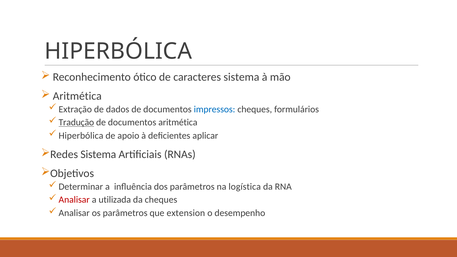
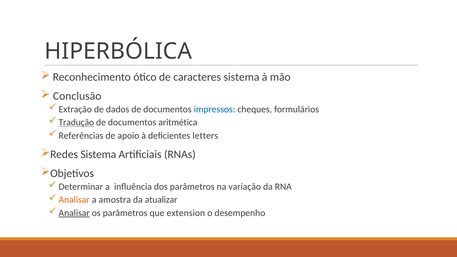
Aritmética at (77, 96): Aritmética -> Conclusão
Hiperbólica at (81, 136): Hiperbólica -> Referências
aplicar: aplicar -> letters
logística: logística -> variação
Analisar at (74, 200) colour: red -> orange
utilizada: utilizada -> amostra
da cheques: cheques -> atualizar
Analisar at (74, 213) underline: none -> present
